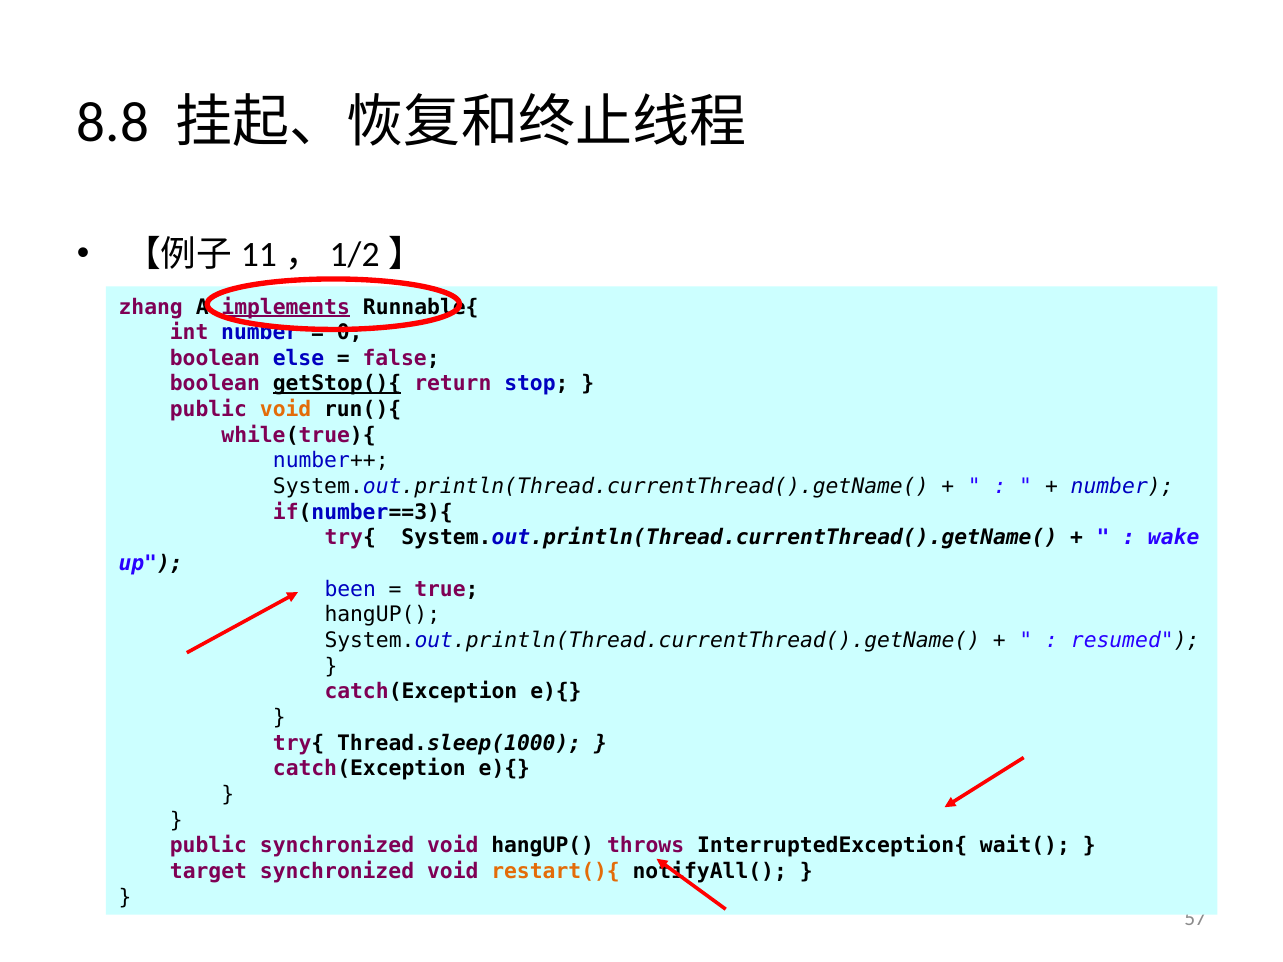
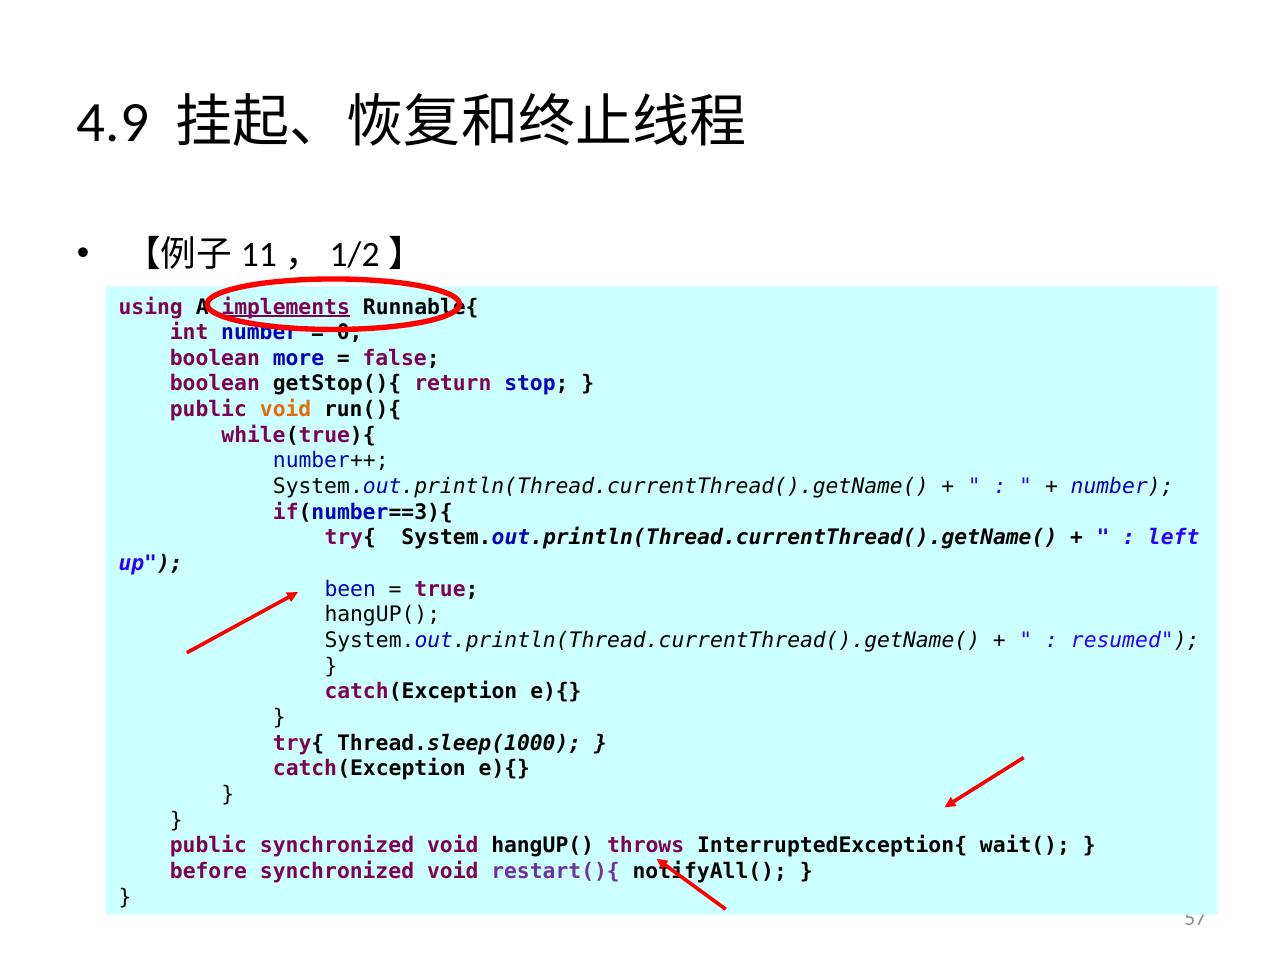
8.8: 8.8 -> 4.9
zhang: zhang -> using
else: else -> more
getStop(){ underline: present -> none
wake: wake -> left
target: target -> before
restart(){ colour: orange -> purple
